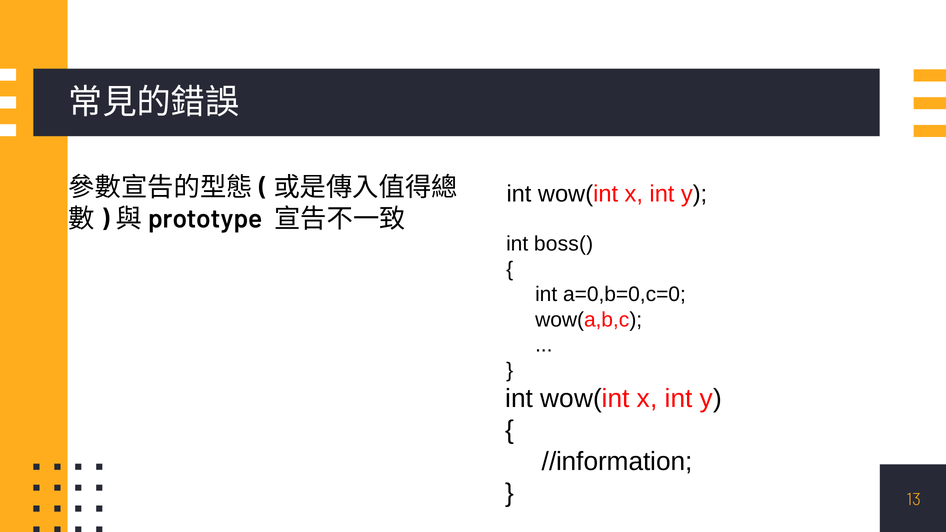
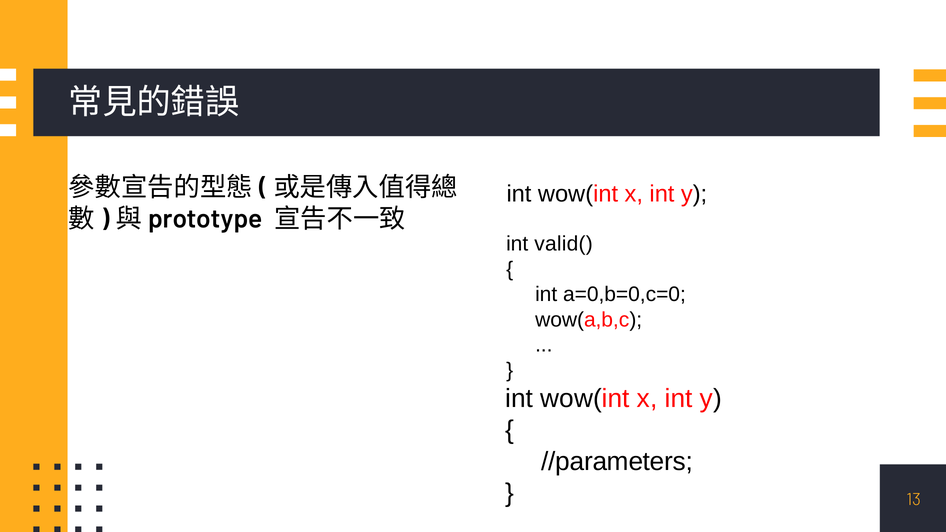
boss(: boss( -> valid(
//information: //information -> //parameters
